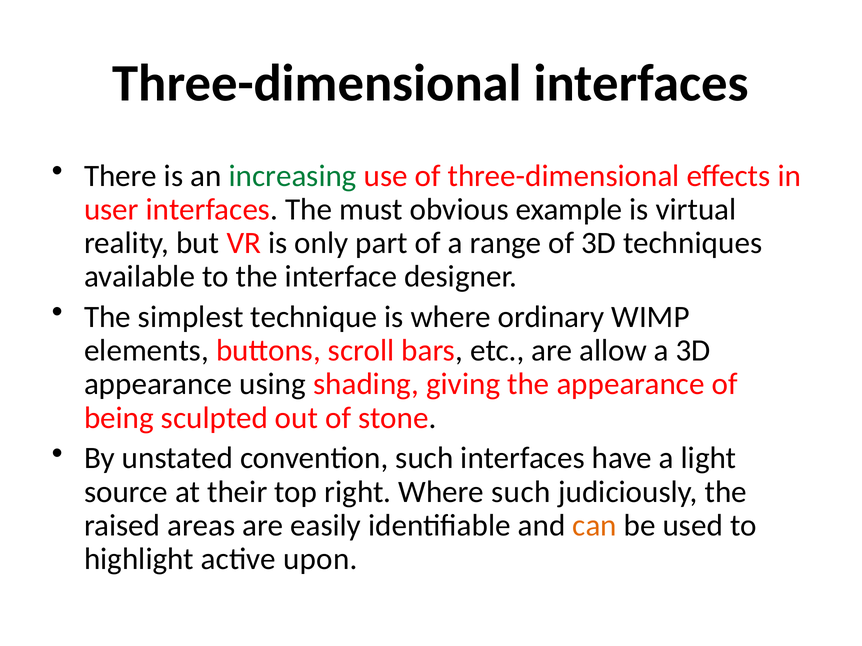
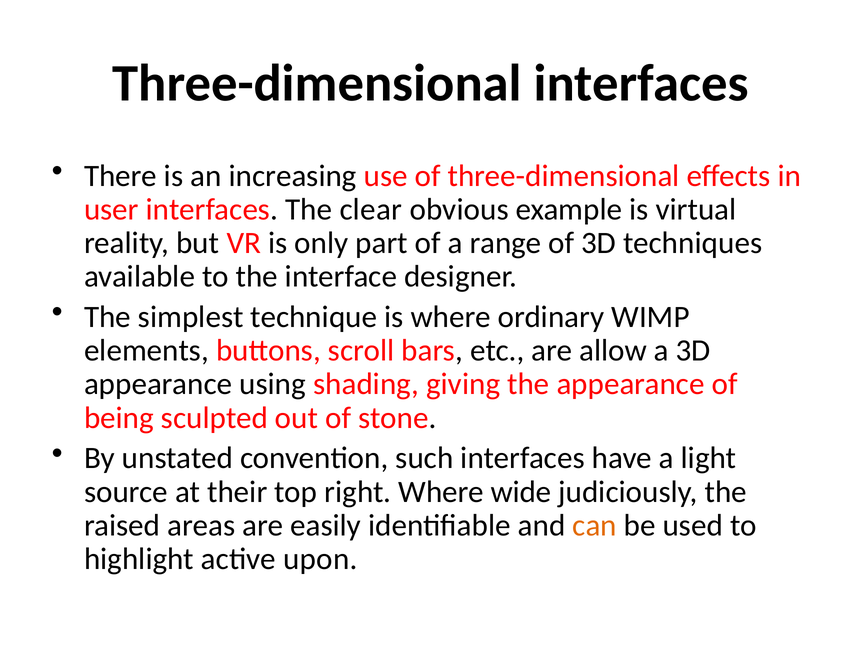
increasing colour: green -> black
must: must -> clear
Where such: such -> wide
